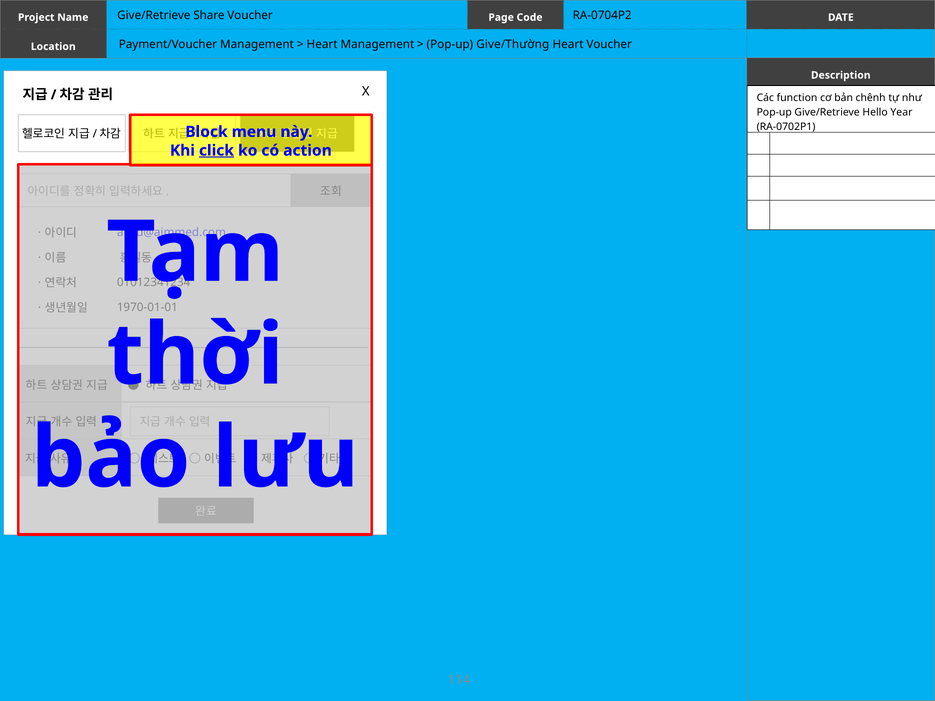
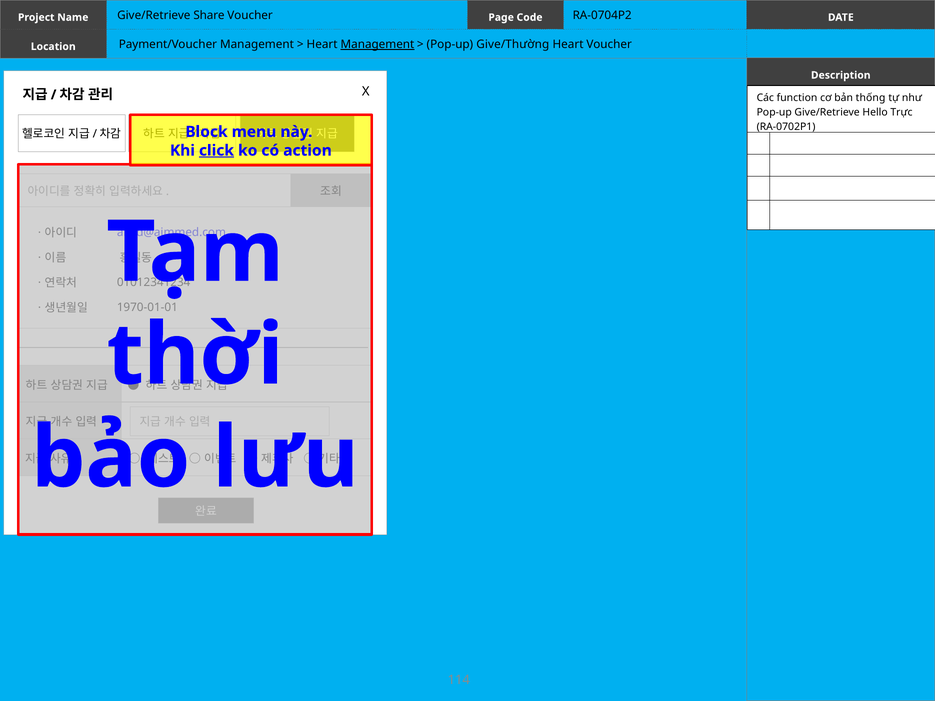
Management at (377, 44) underline: none -> present
chênh: chênh -> thống
Year: Year -> Trực
